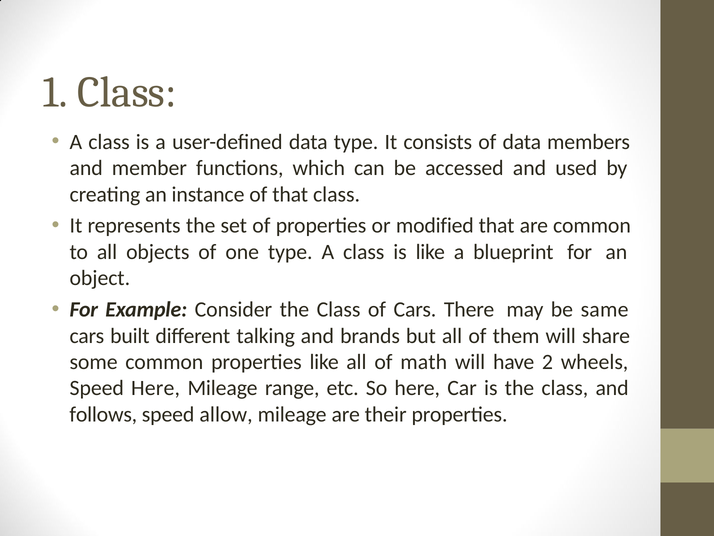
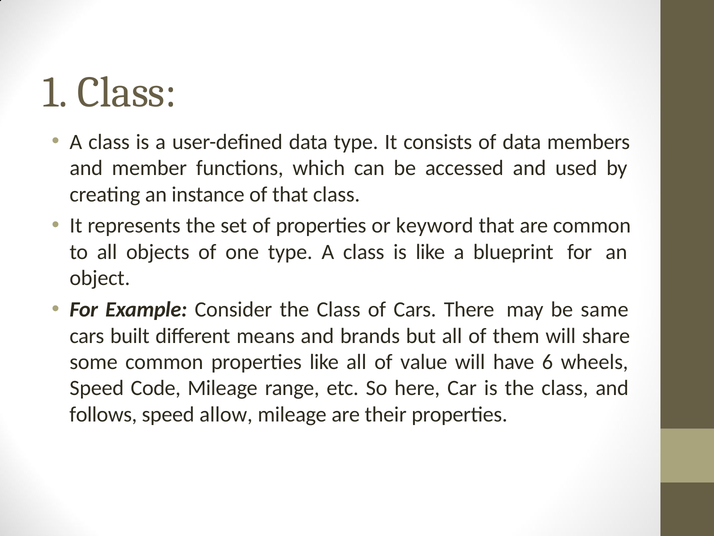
modified: modified -> keyword
talking: talking -> means
math: math -> value
2: 2 -> 6
Speed Here: Here -> Code
